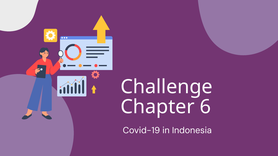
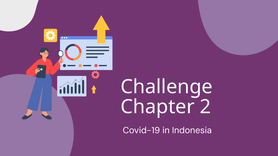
6: 6 -> 2
